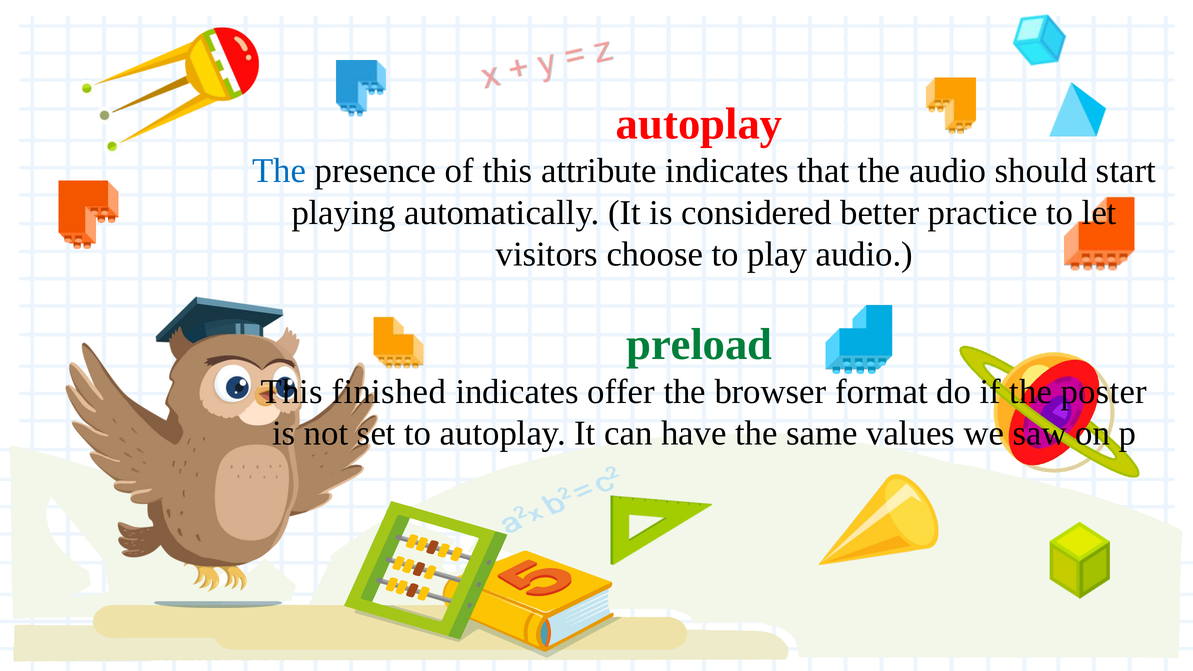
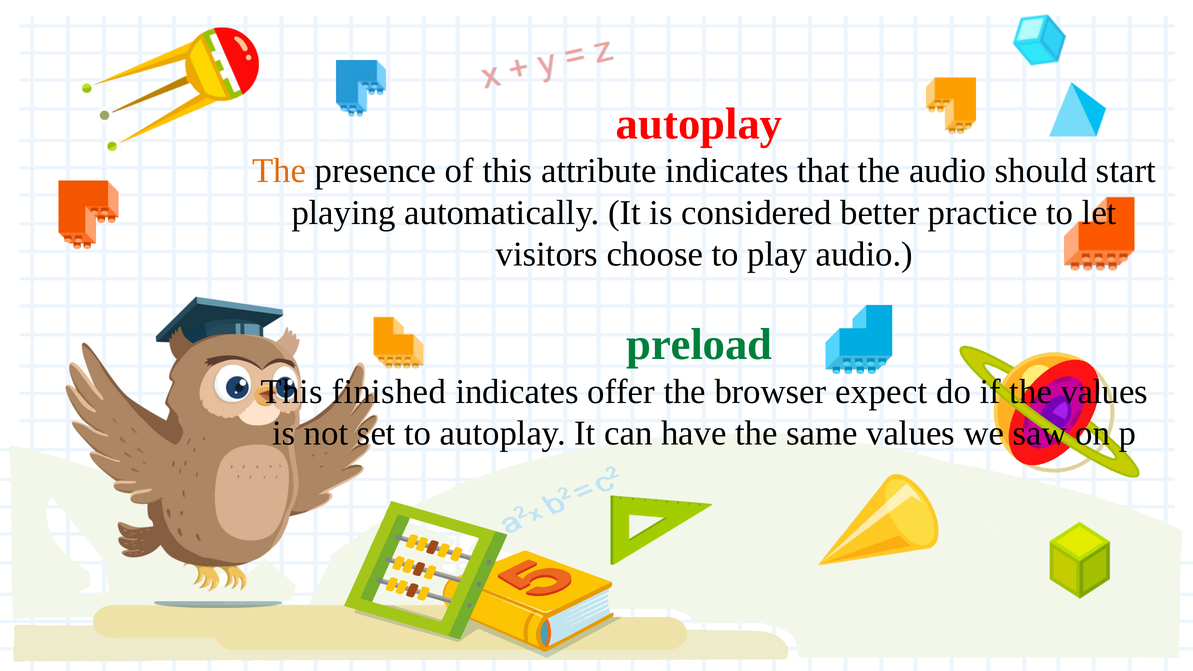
The at (279, 171) colour: blue -> orange
format: format -> expect
the poster: poster -> values
